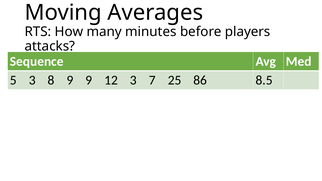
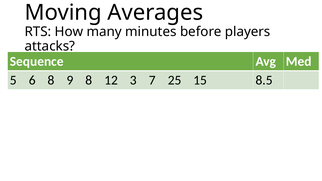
5 3: 3 -> 6
9 9: 9 -> 8
86: 86 -> 15
